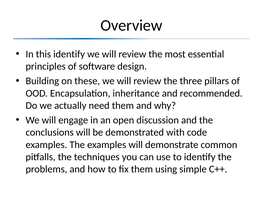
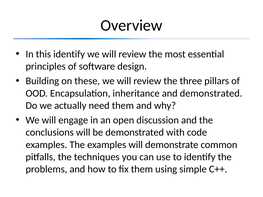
and recommended: recommended -> demonstrated
